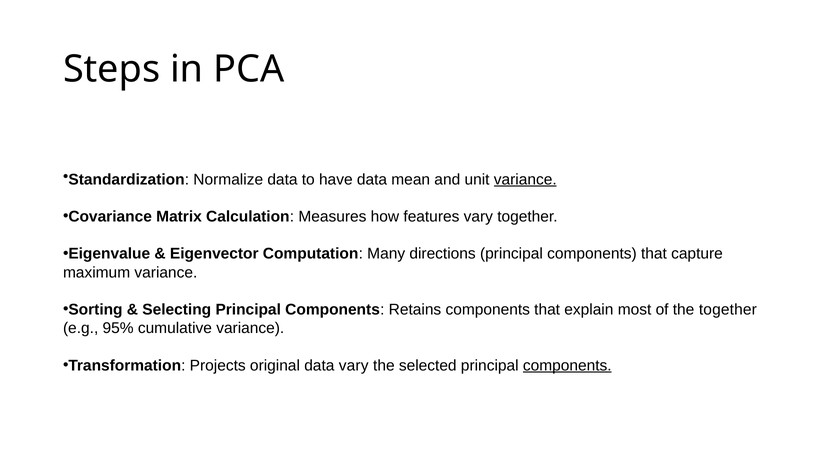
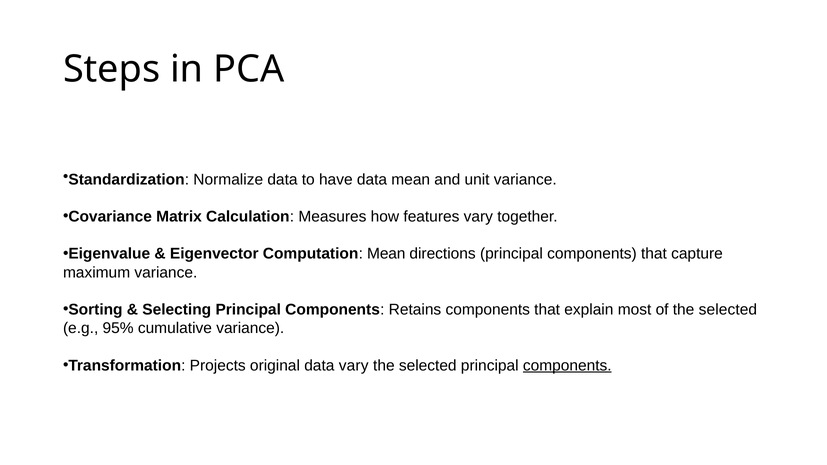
variance at (525, 179) underline: present -> none
Computation Many: Many -> Mean
of the together: together -> selected
